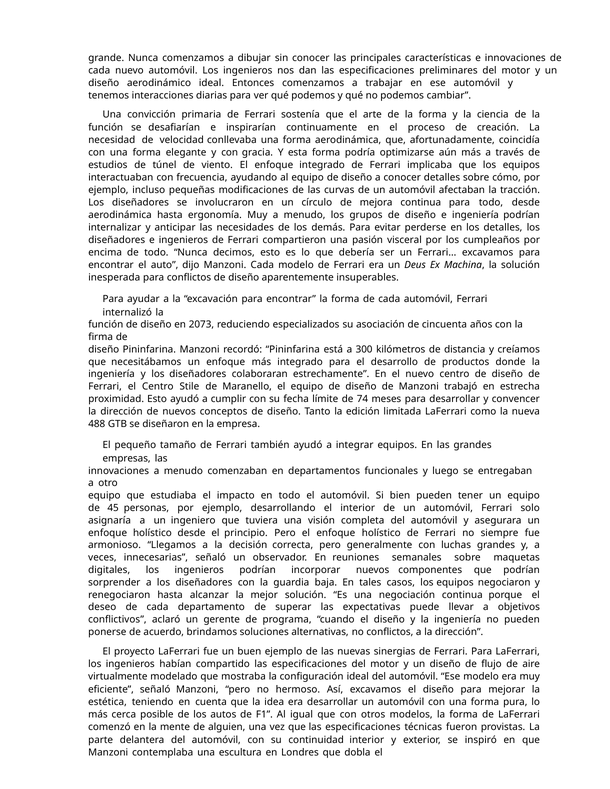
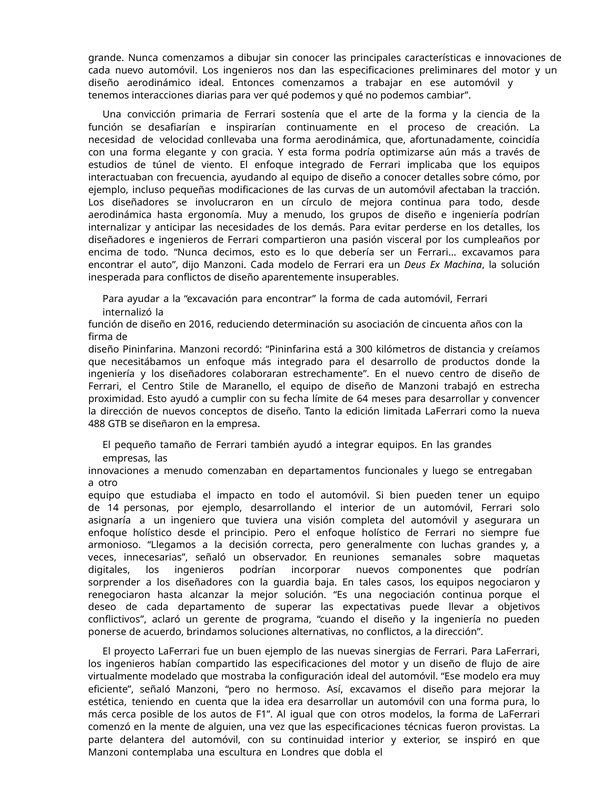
2073: 2073 -> 2016
especializados: especializados -> determinación
74: 74 -> 64
45: 45 -> 14
